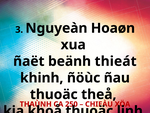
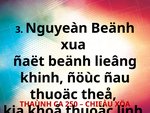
Nguyeàn Hoaøn: Hoaøn -> Beänh
thieát: thieát -> lieâng
